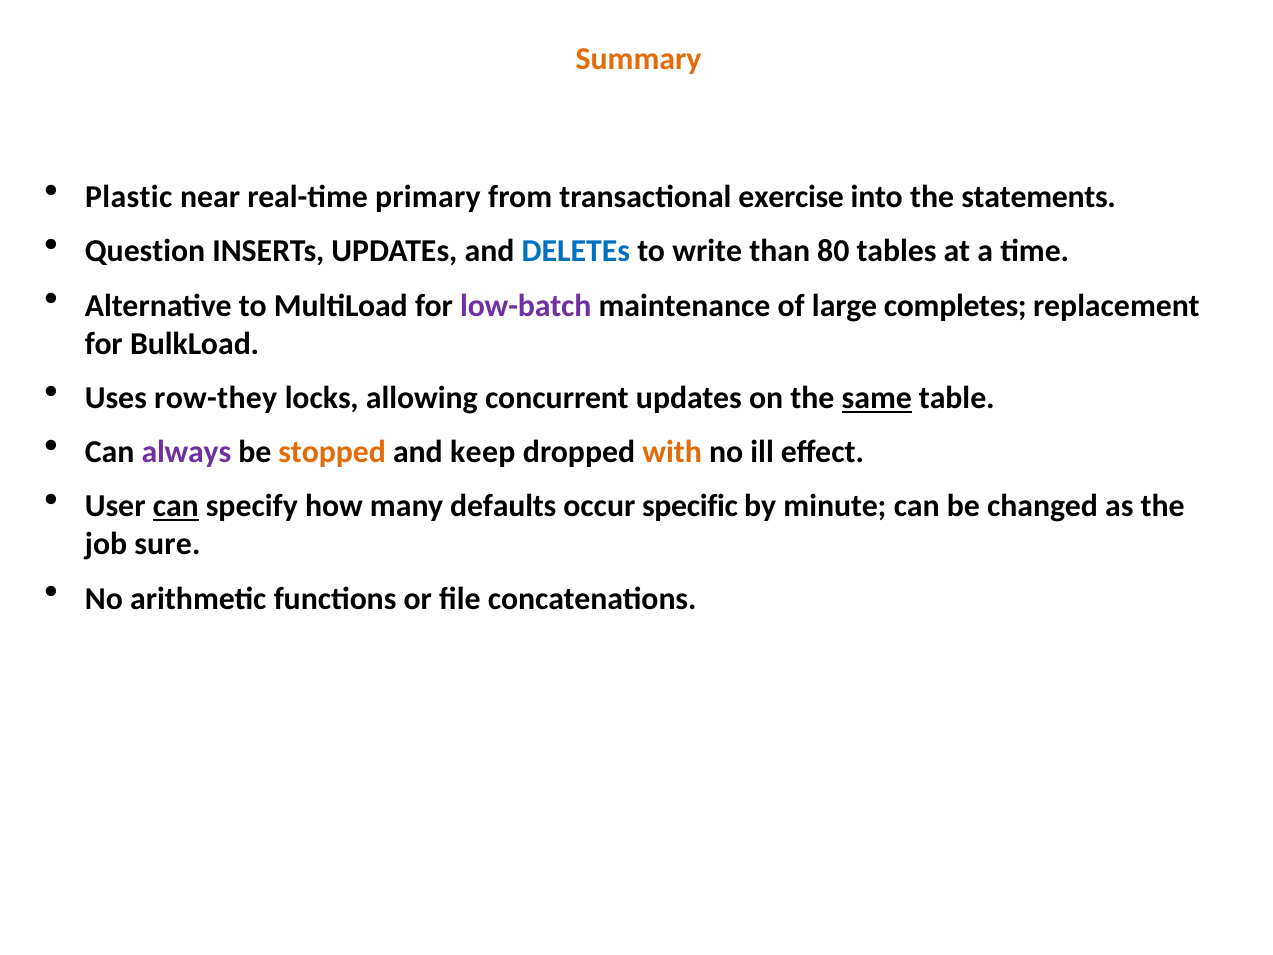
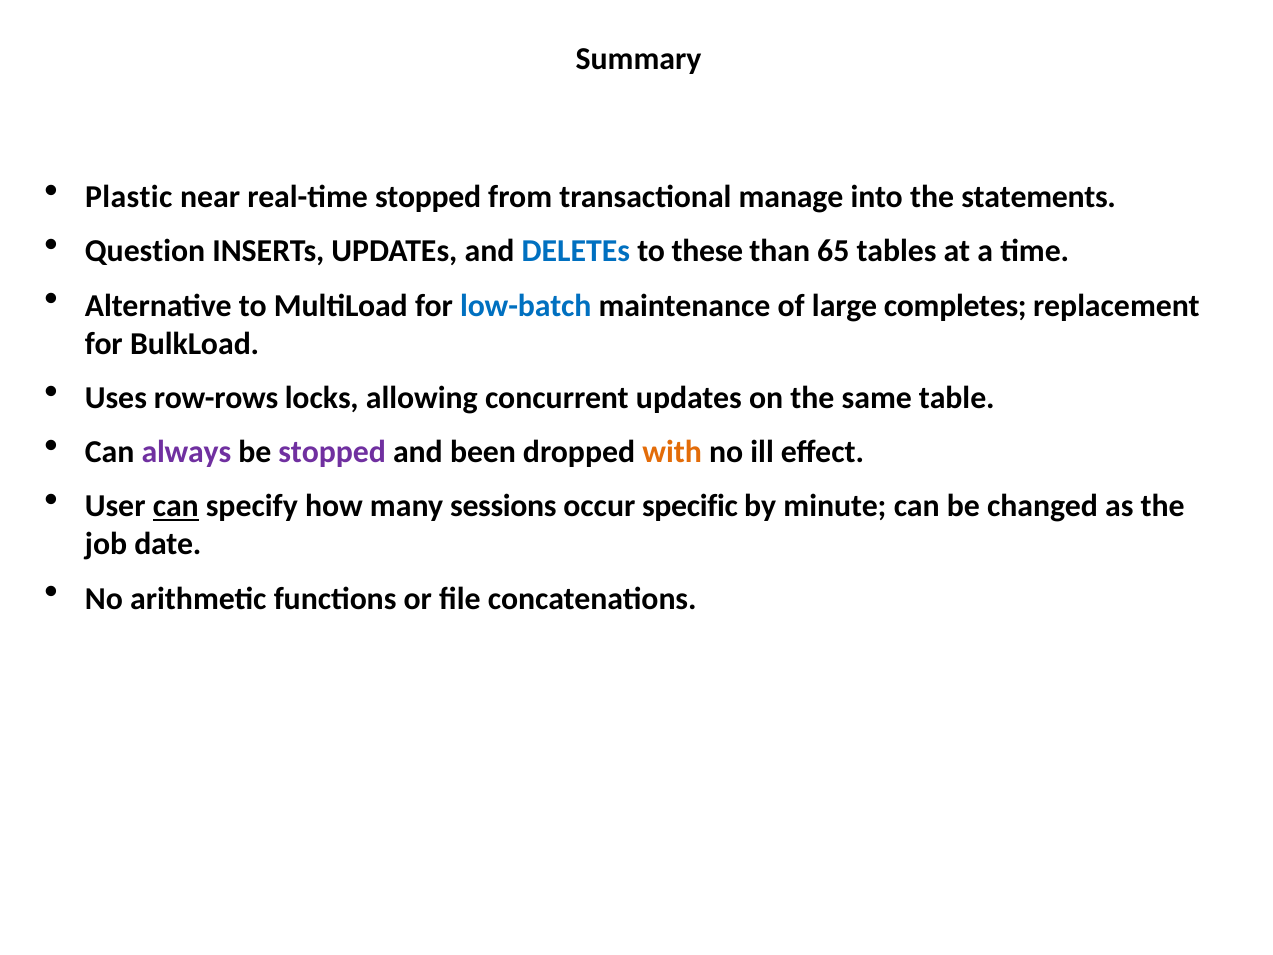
Summary colour: orange -> black
real-time primary: primary -> stopped
exercise: exercise -> manage
write: write -> these
80: 80 -> 65
low-batch colour: purple -> blue
row-they: row-they -> row-rows
same underline: present -> none
stopped at (332, 452) colour: orange -> purple
keep: keep -> been
defaults: defaults -> sessions
sure: sure -> date
